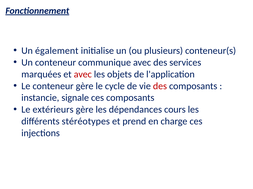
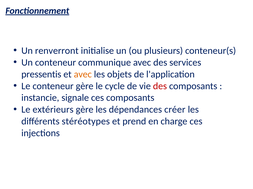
également: également -> renverront
marquées: marquées -> pressentis
avec at (83, 75) colour: red -> orange
cours: cours -> créer
